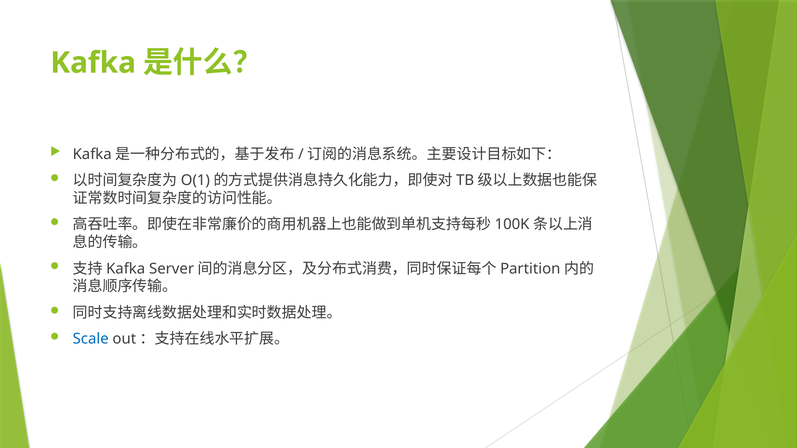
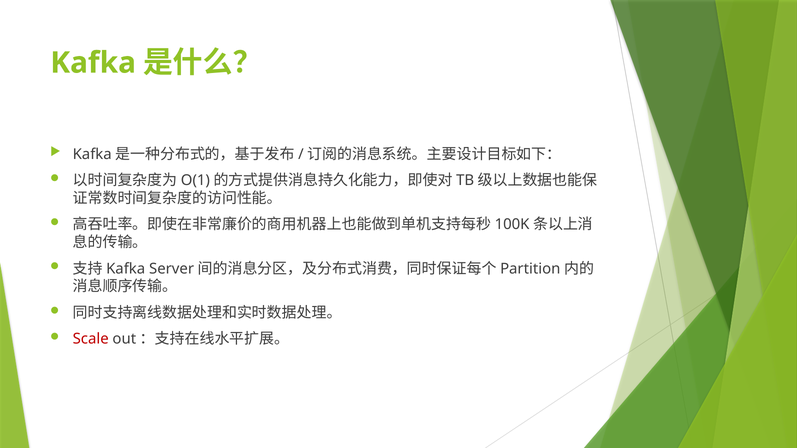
Scale colour: blue -> red
